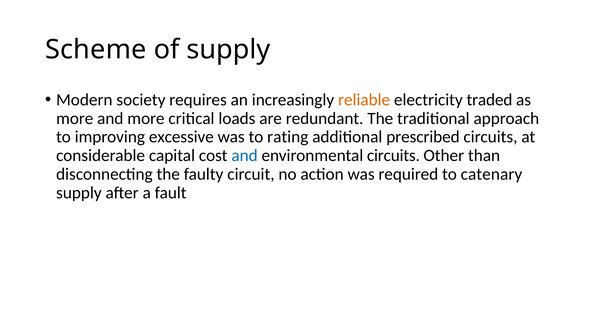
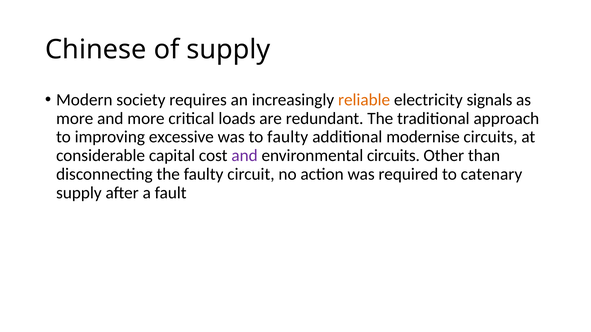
Scheme: Scheme -> Chinese
traded: traded -> signals
to rating: rating -> faulty
prescribed: prescribed -> modernise
and at (245, 156) colour: blue -> purple
